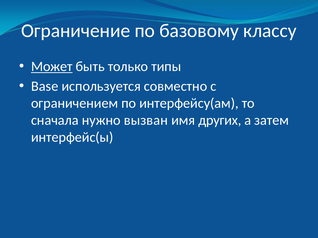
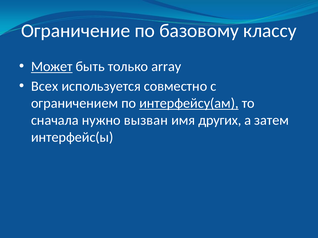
типы: типы -> array
Base: Base -> Всех
интерфейсу(ам underline: none -> present
